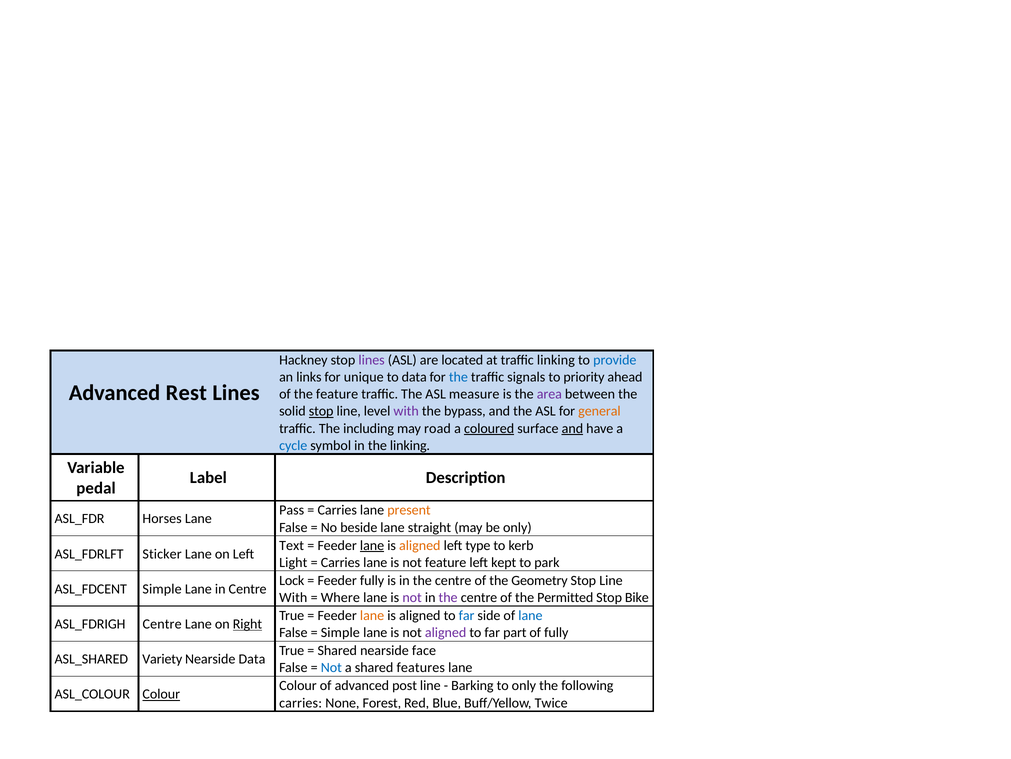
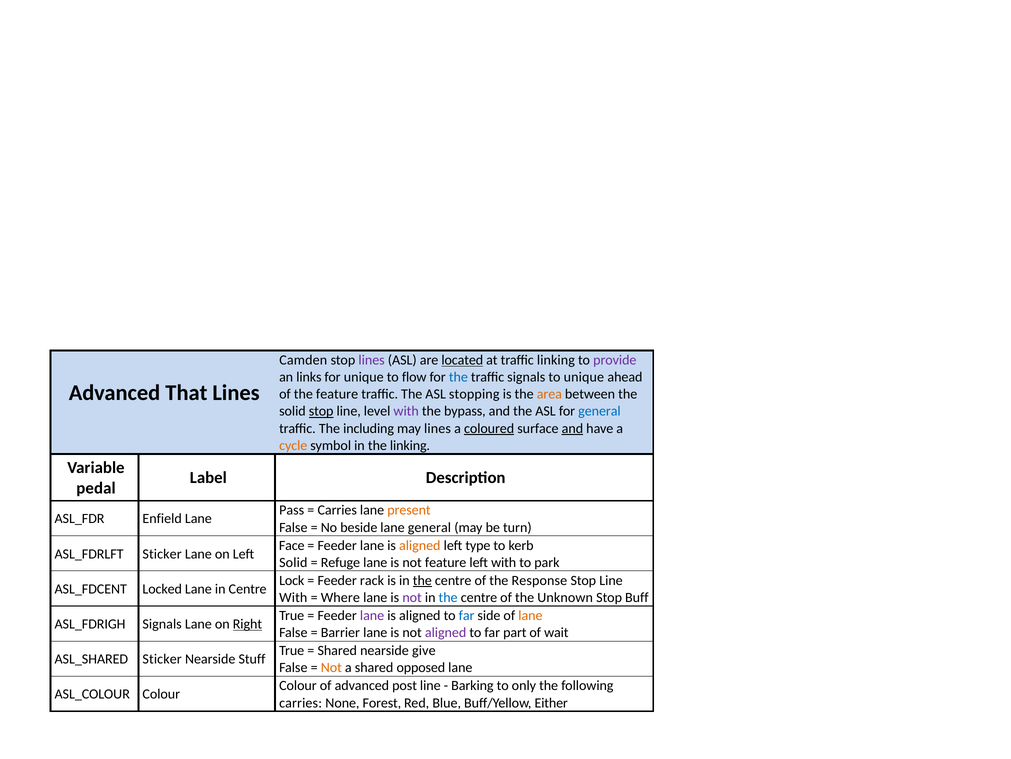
Hackney: Hackney -> Camden
located underline: none -> present
provide colour: blue -> purple
to data: data -> flow
to priority: priority -> unique
Rest: Rest -> That
measure: measure -> stopping
area colour: purple -> orange
general at (599, 411) colour: orange -> blue
may road: road -> lines
cycle colour: blue -> orange
Horses: Horses -> Enfield
lane straight: straight -> general
be only: only -> turn
Text: Text -> Face
lane at (372, 545) underline: present -> none
Light at (293, 562): Light -> Solid
Carries at (340, 562): Carries -> Refuge
left kept: kept -> with
Feeder fully: fully -> rack
the at (422, 580) underline: none -> present
Geometry: Geometry -> Response
Simple at (162, 588): Simple -> Locked
the at (448, 597) colour: purple -> blue
Permitted: Permitted -> Unknown
Bike: Bike -> Buff
lane at (372, 615) colour: orange -> purple
lane at (530, 615) colour: blue -> orange
Centre at (162, 624): Centre -> Signals
Simple at (340, 632): Simple -> Barrier
of fully: fully -> wait
face: face -> give
Variety at (162, 659): Variety -> Sticker
Nearside Data: Data -> Stuff
Not at (331, 667) colour: blue -> orange
features: features -> opposed
Colour at (161, 694) underline: present -> none
Twice: Twice -> Either
